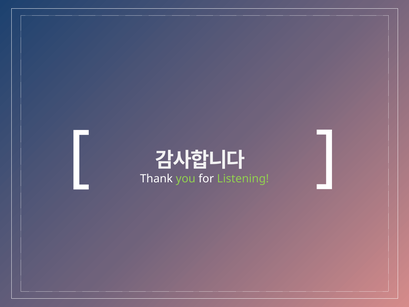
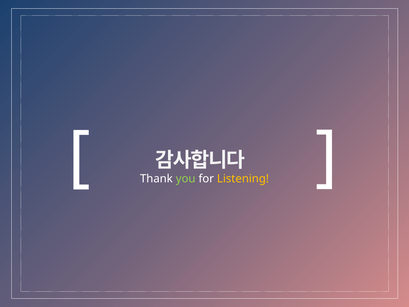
Listening colour: light green -> yellow
